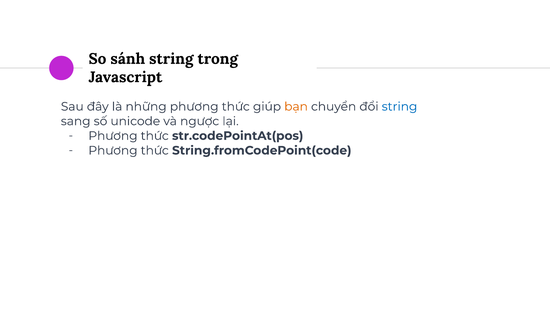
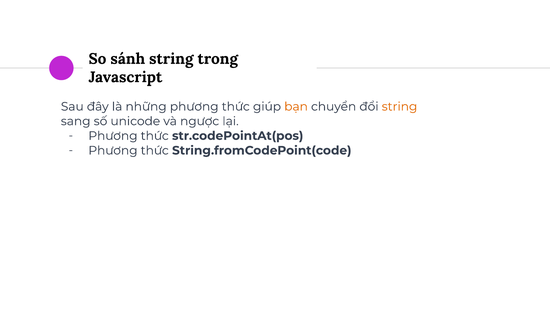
string at (400, 107) colour: blue -> orange
